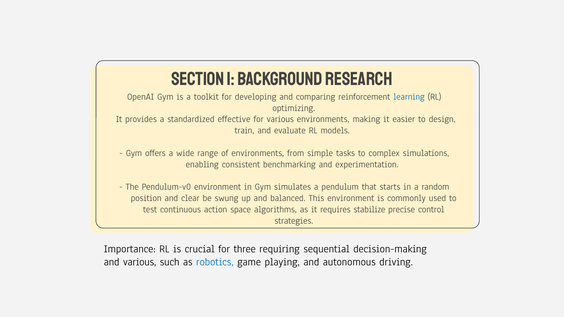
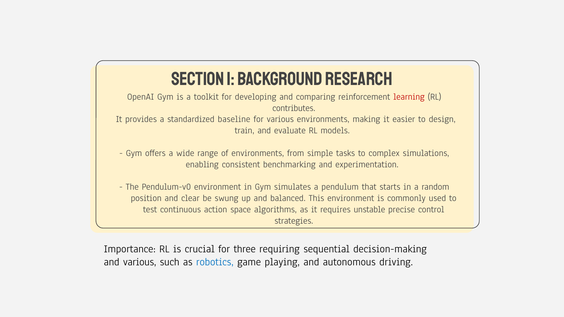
learning colour: blue -> red
optimizing: optimizing -> contributes
effective: effective -> baseline
stabilize: stabilize -> unstable
